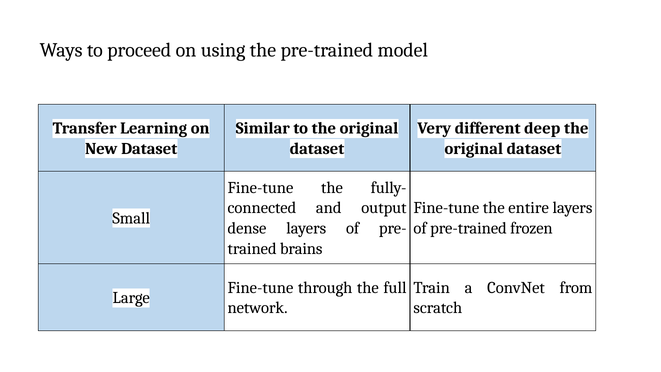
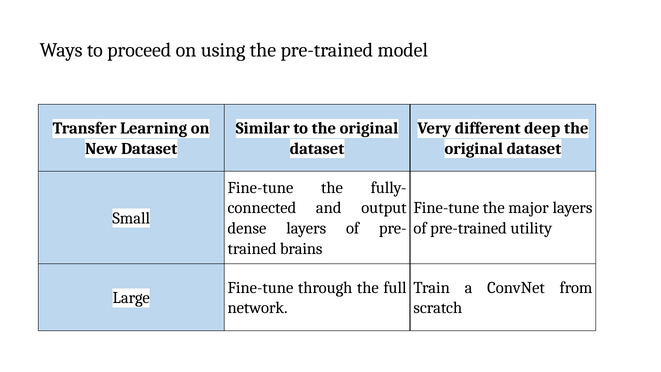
entire: entire -> major
frozen: frozen -> utility
